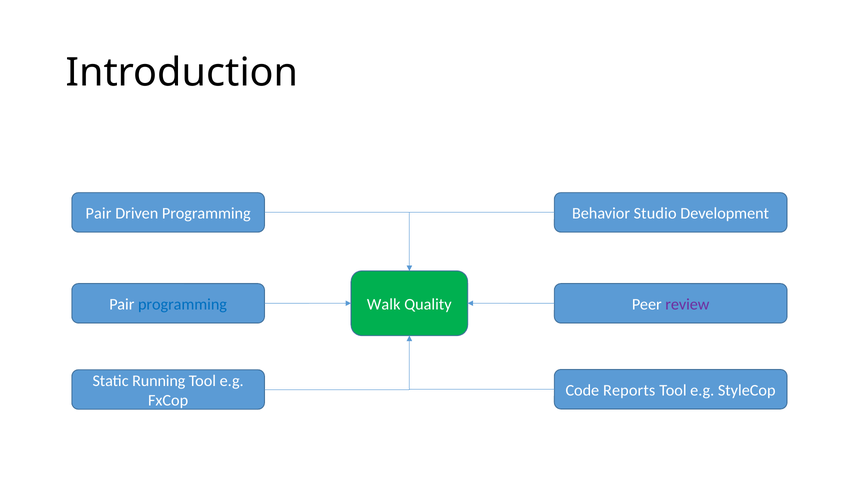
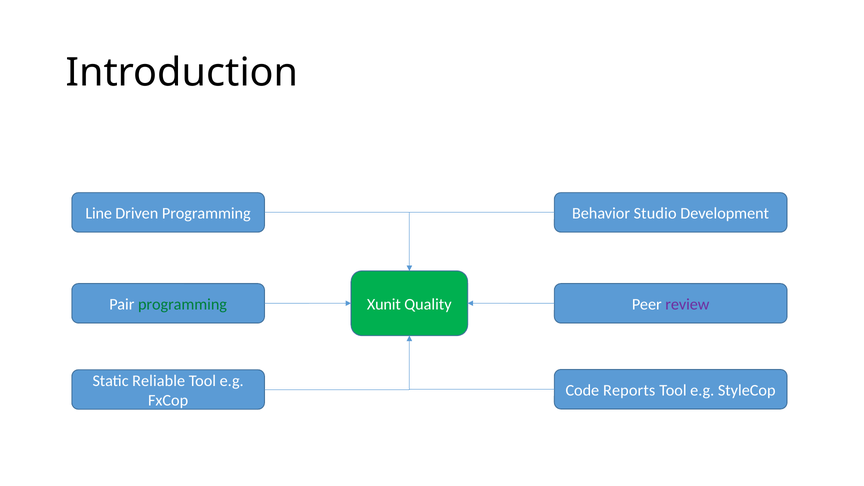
Pair at (99, 213): Pair -> Line
programming at (182, 304) colour: blue -> green
Walk: Walk -> Xunit
Running: Running -> Reliable
